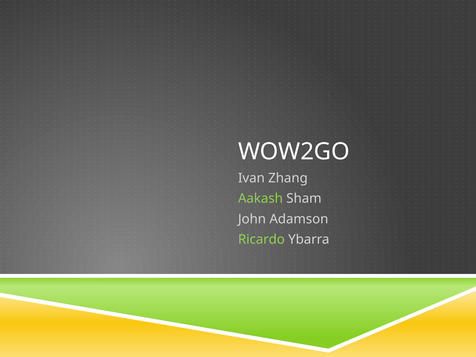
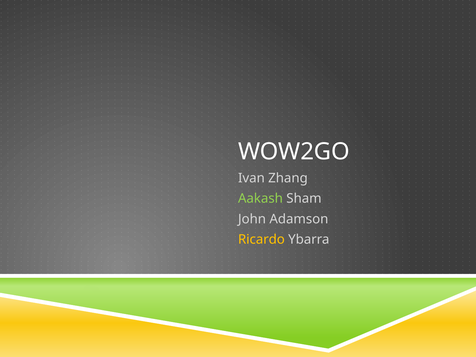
Ricardo colour: light green -> yellow
